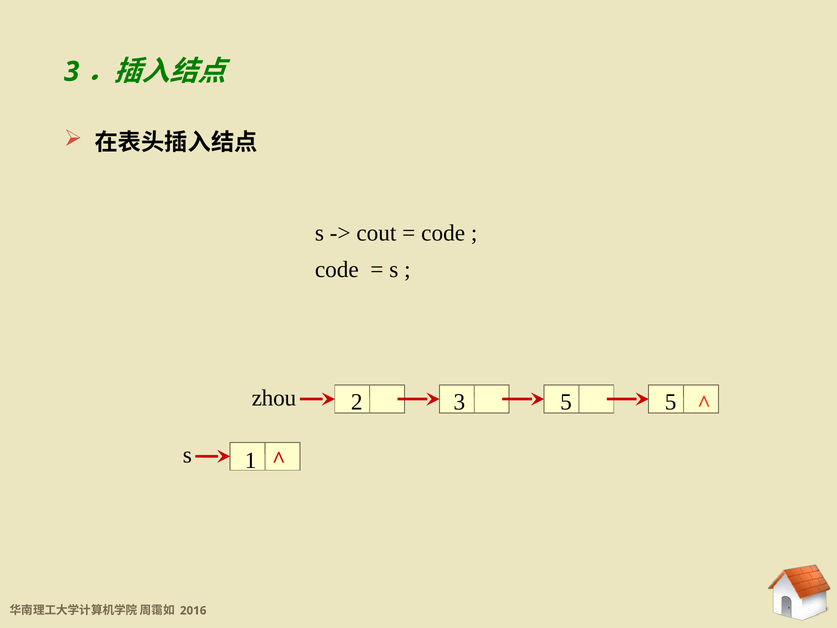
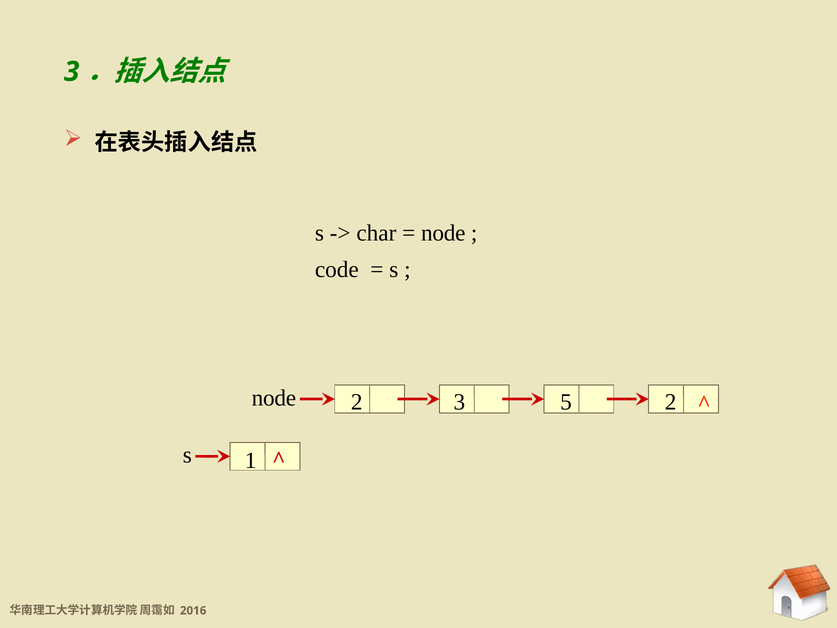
cout: cout -> char
code at (443, 233): code -> node
zhou at (274, 398): zhou -> node
5 5: 5 -> 2
